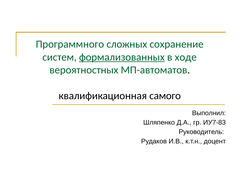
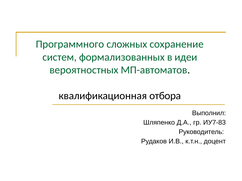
формализованных underline: present -> none
ходе: ходе -> идеи
самого: самого -> отбора
